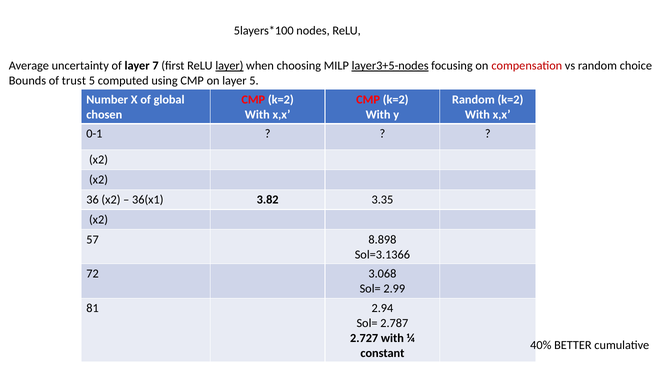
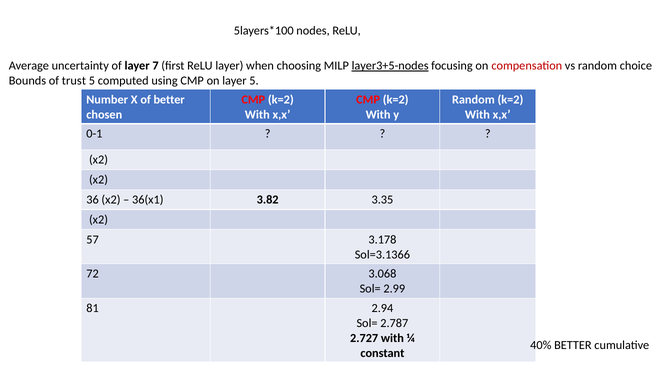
layer at (229, 66) underline: present -> none
of global: global -> better
8.898: 8.898 -> 3.178
